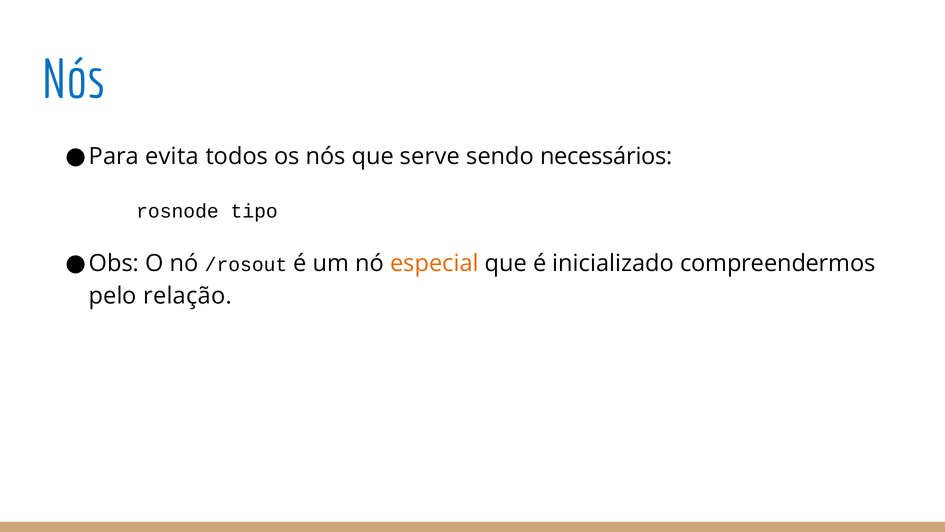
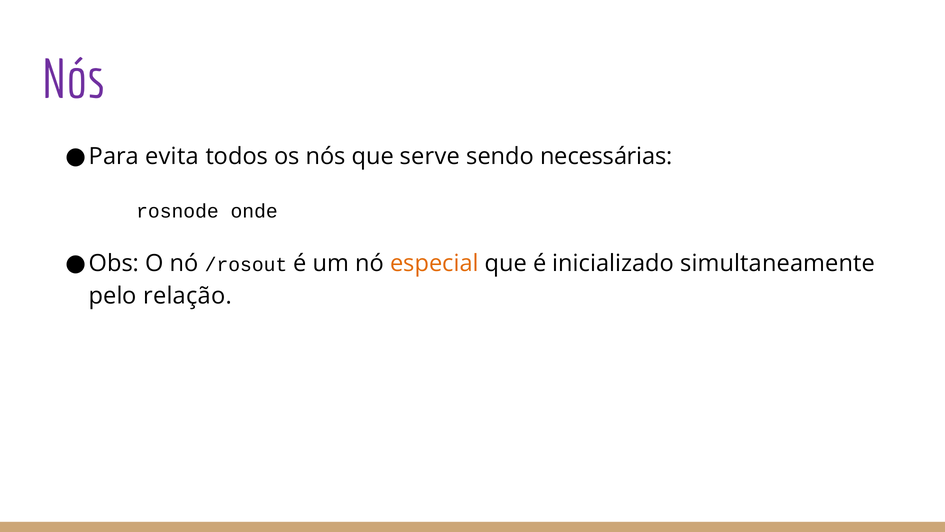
Nós at (74, 80) colour: blue -> purple
necessários: necessários -> necessárias
tipo: tipo -> onde
compreendermos: compreendermos -> simultaneamente
